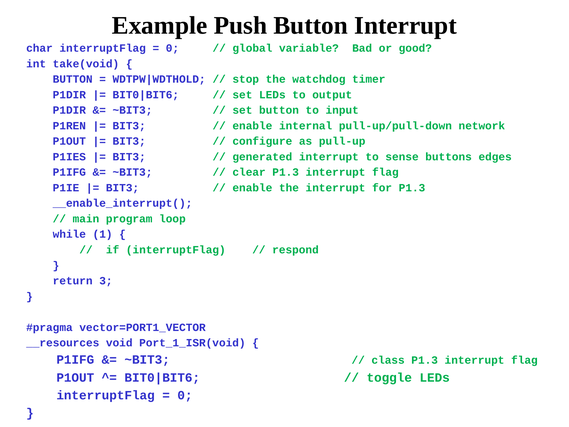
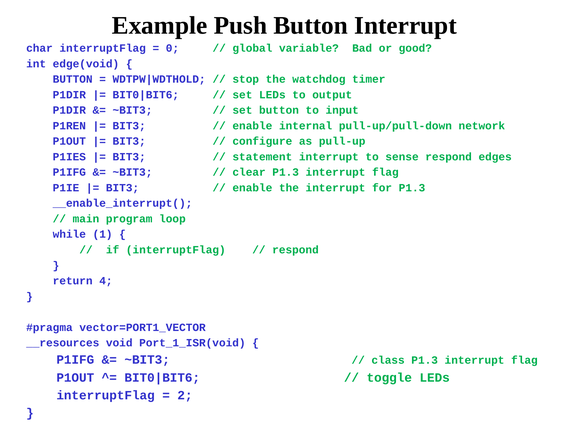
take(void: take(void -> edge(void
generated: generated -> statement
sense buttons: buttons -> respond
3: 3 -> 4
0 at (185, 395): 0 -> 2
